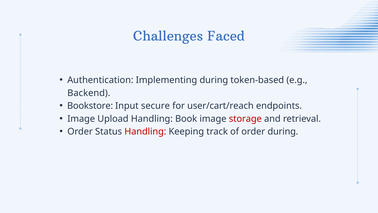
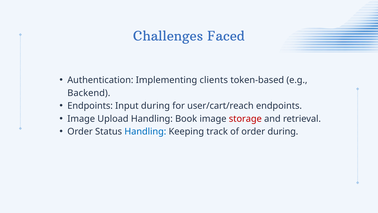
Implementing during: during -> clients
Bookstore at (90, 106): Bookstore -> Endpoints
Input secure: secure -> during
Handling at (145, 131) colour: red -> blue
